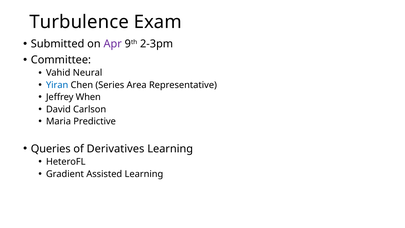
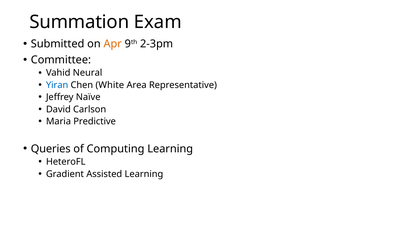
Turbulence: Turbulence -> Summation
Apr colour: purple -> orange
Series: Series -> White
When: When -> Naïve
Derivatives: Derivatives -> Computing
